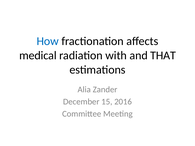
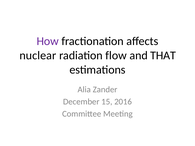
How colour: blue -> purple
medical: medical -> nuclear
with: with -> flow
